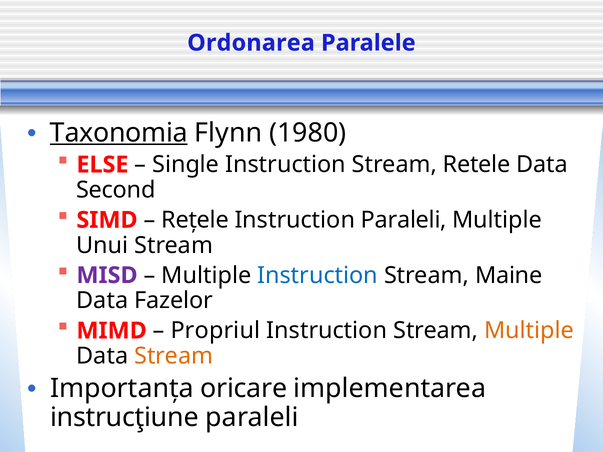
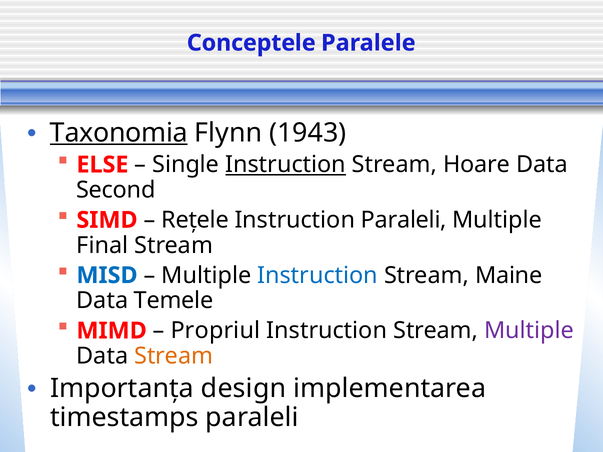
Ordonarea: Ordonarea -> Conceptele
1980: 1980 -> 1943
Instruction at (286, 165) underline: none -> present
Retele: Retele -> Hoare
Unui: Unui -> Final
MISD colour: purple -> blue
Fazelor: Fazelor -> Temele
Multiple at (529, 331) colour: orange -> purple
oricare: oricare -> design
instrucţiune: instrucţiune -> timestamps
